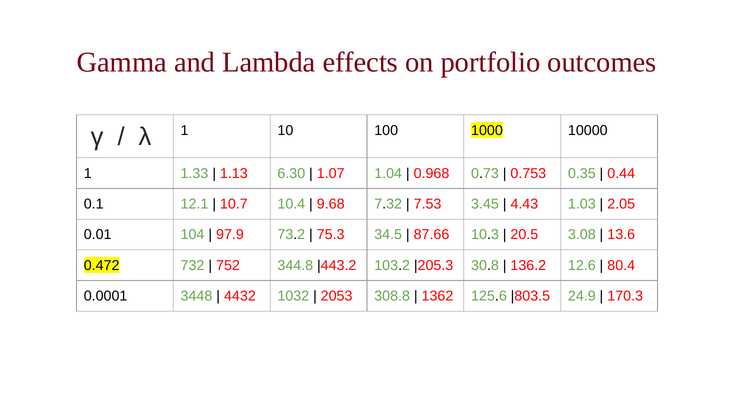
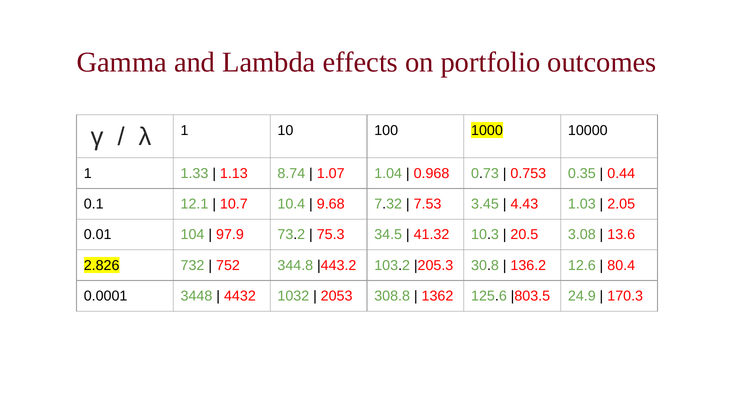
6.30: 6.30 -> 8.74
87.66: 87.66 -> 41.32
0.472: 0.472 -> 2.826
